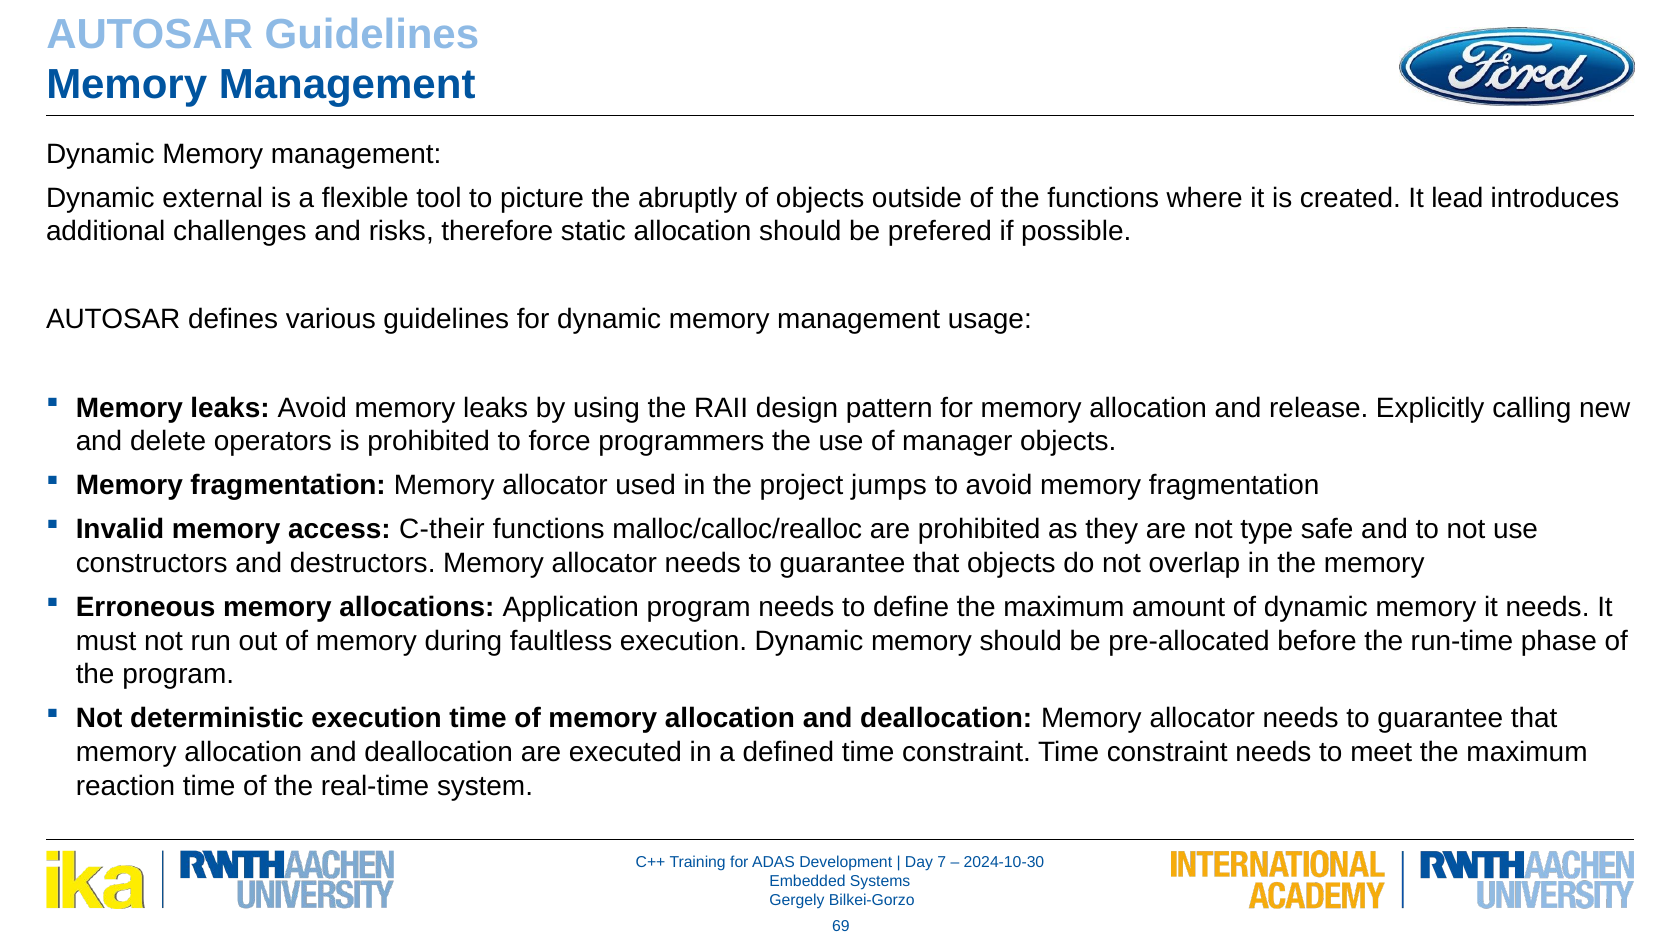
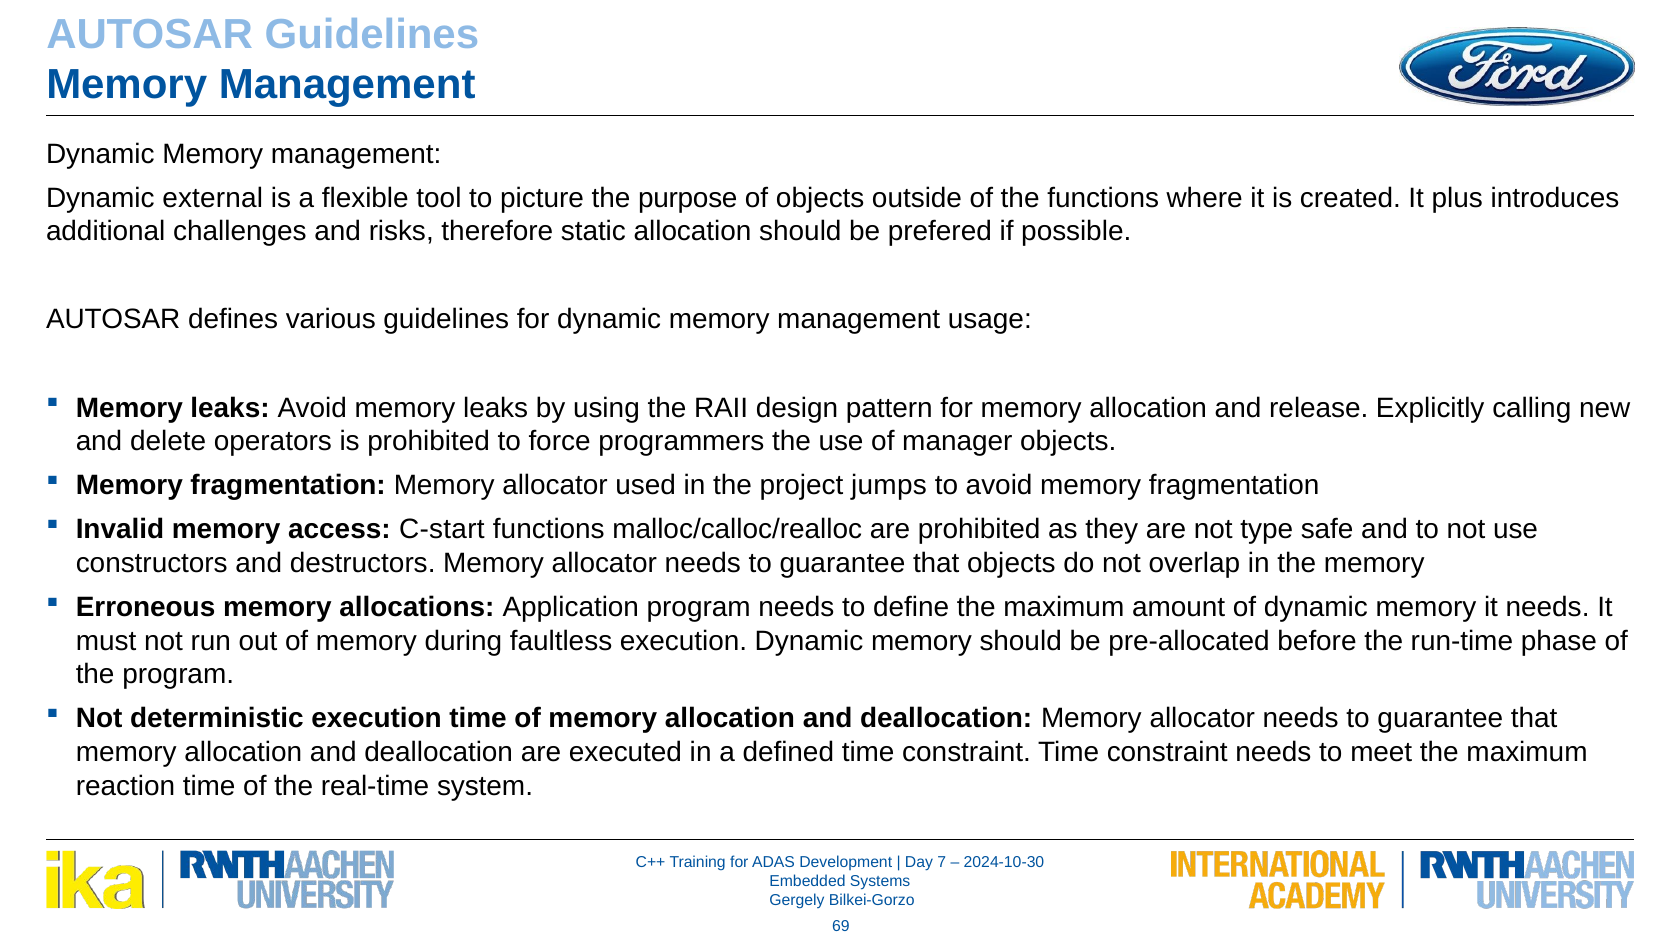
abruptly: abruptly -> purpose
lead: lead -> plus
C-their: C-their -> C-start
